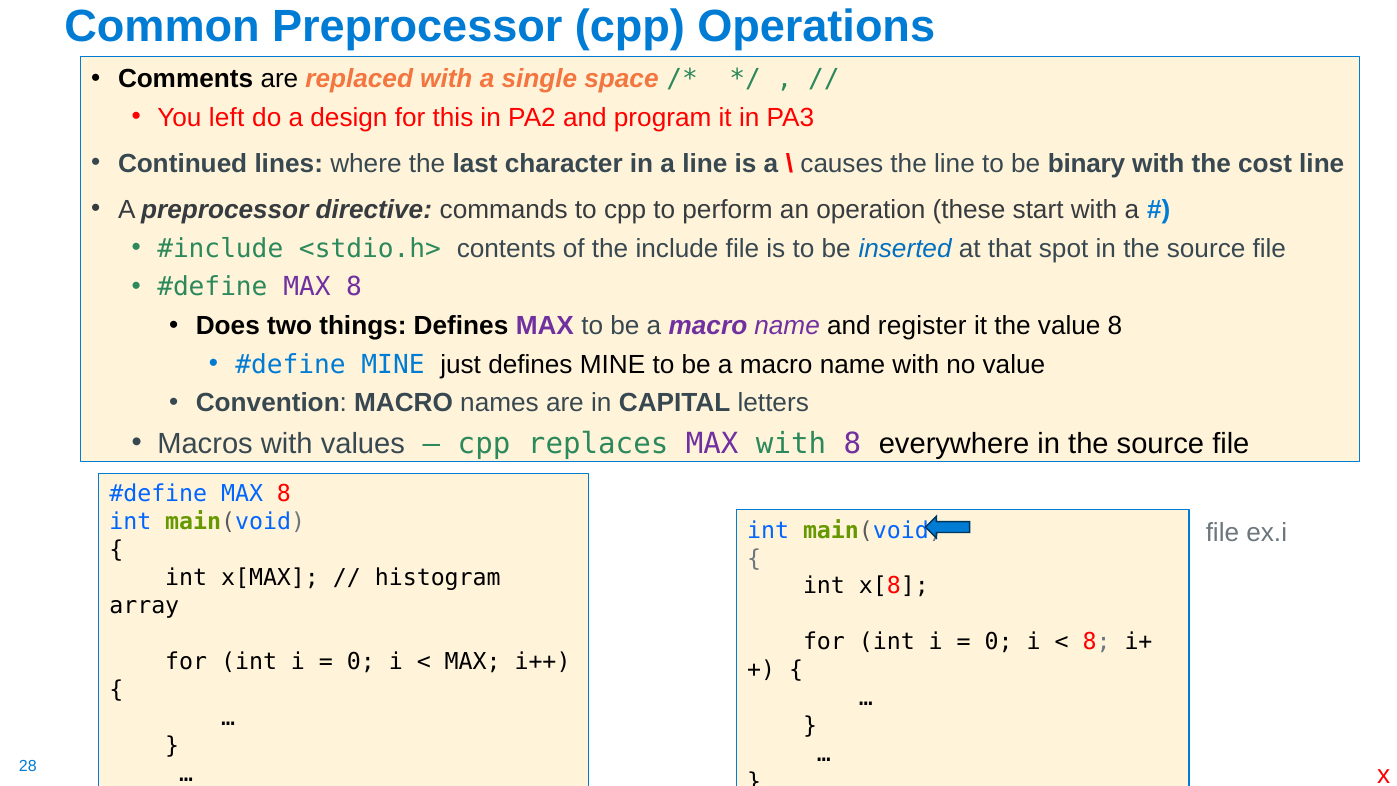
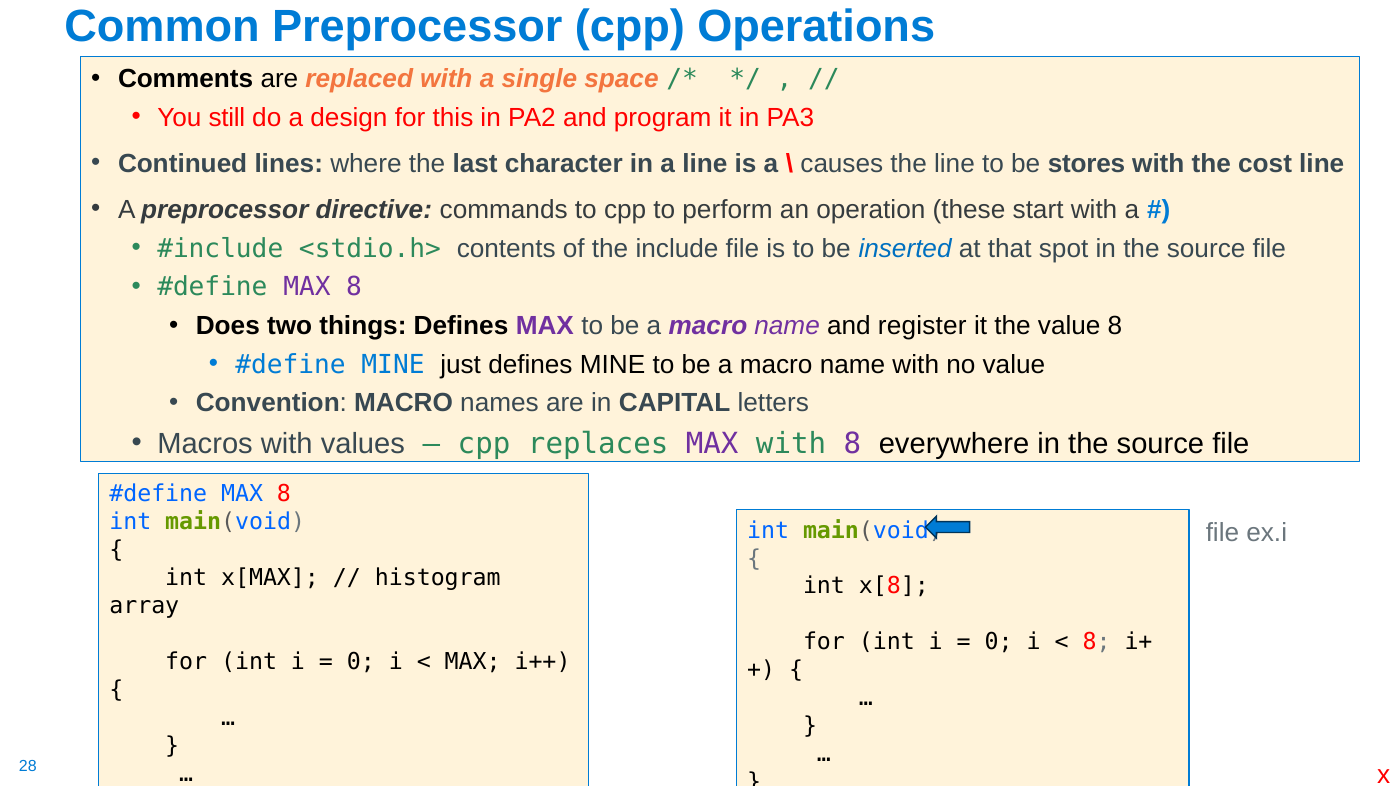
left: left -> still
binary: binary -> stores
